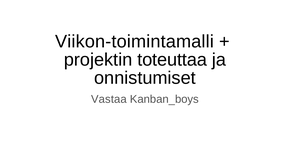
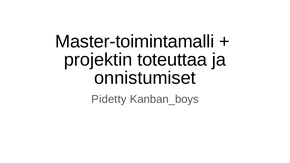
Viikon-toimintamalli: Viikon-toimintamalli -> Master-toimintamalli
Vastaa: Vastaa -> Pidetty
